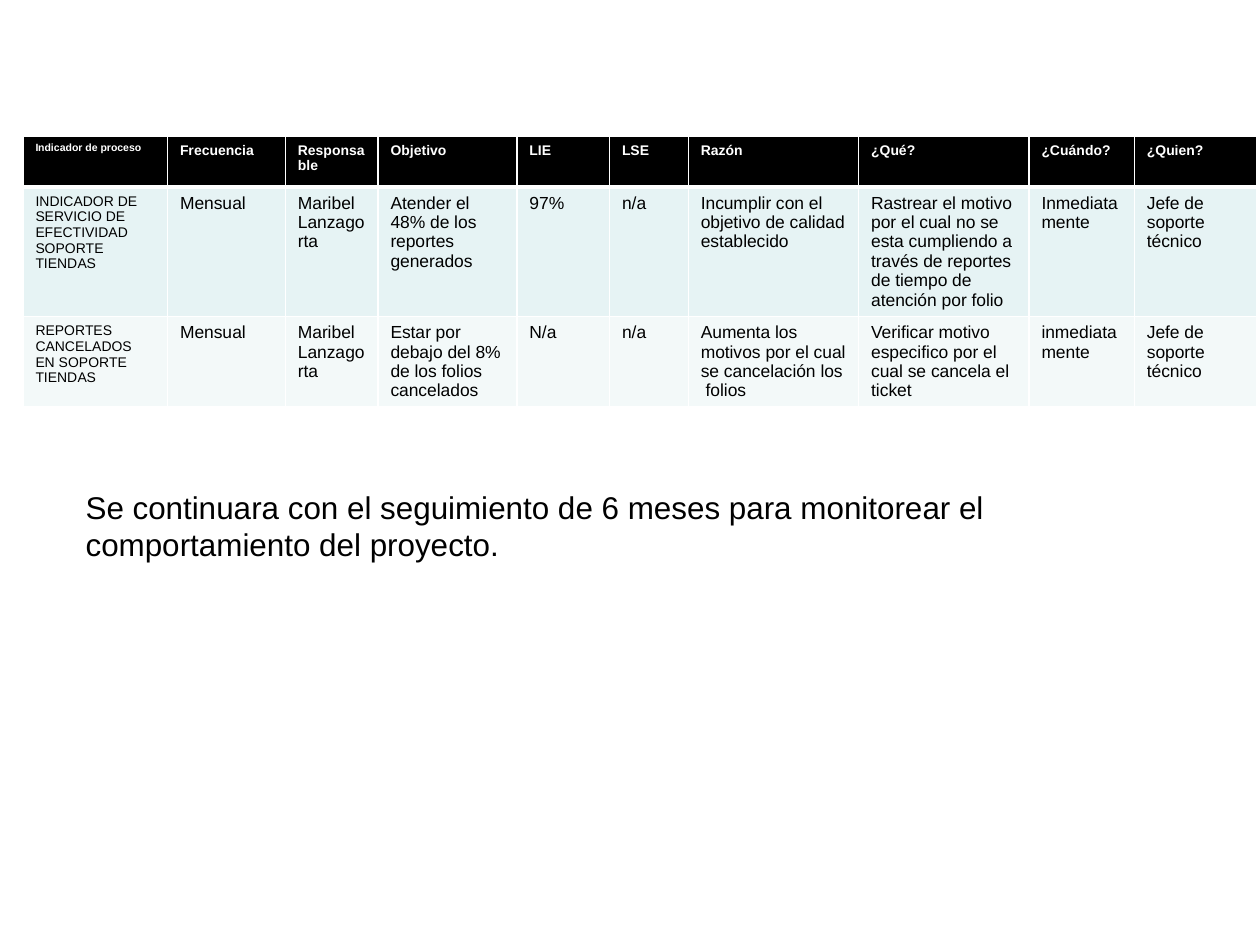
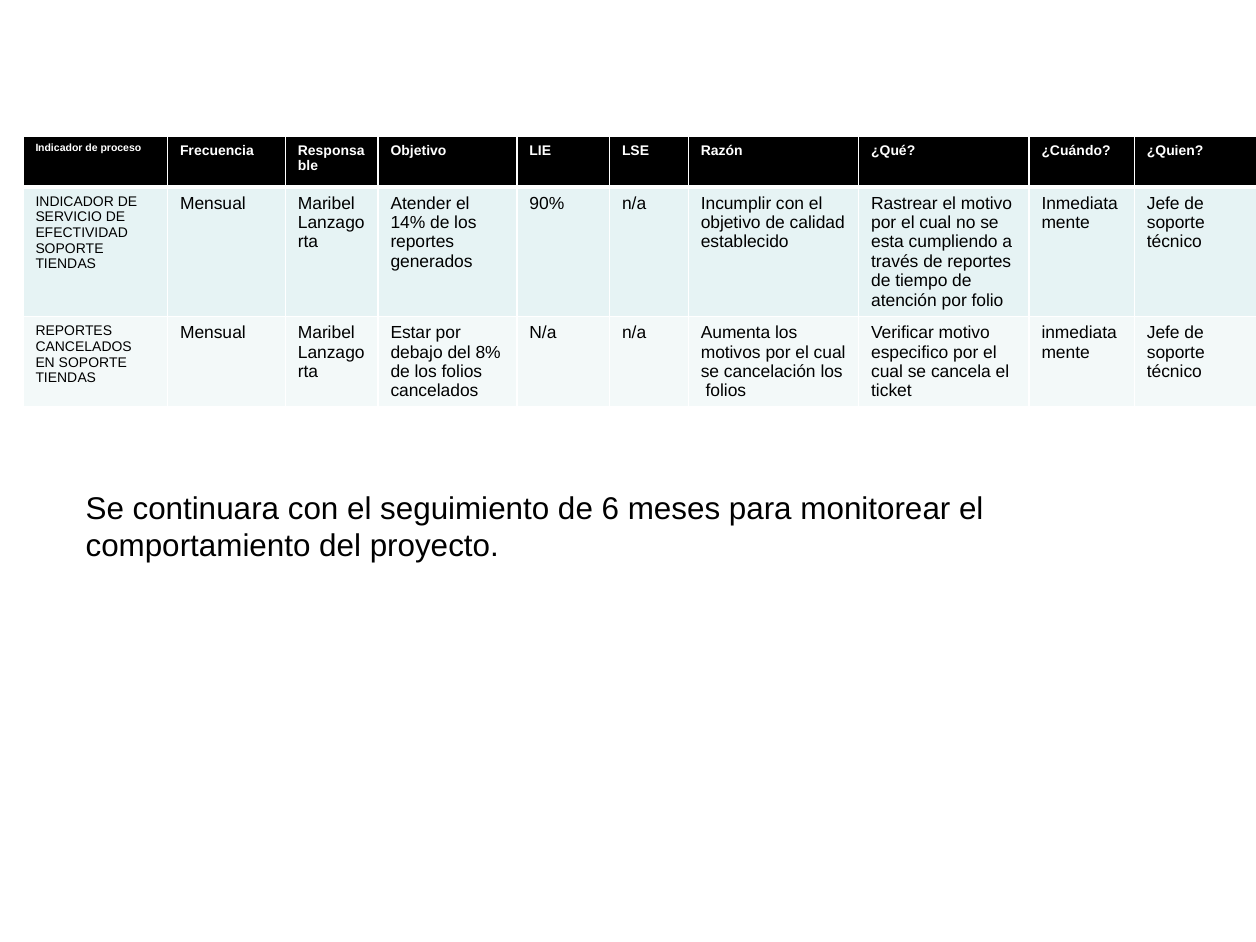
97%: 97% -> 90%
48%: 48% -> 14%
